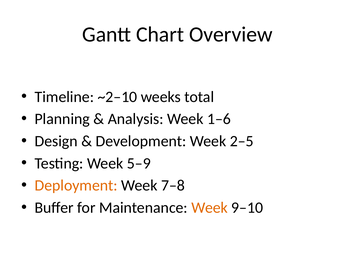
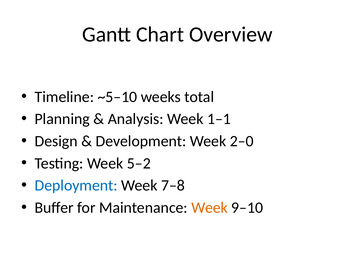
~2–10: ~2–10 -> ~5–10
1–6: 1–6 -> 1–1
2–5: 2–5 -> 2–0
5–9: 5–9 -> 5–2
Deployment colour: orange -> blue
